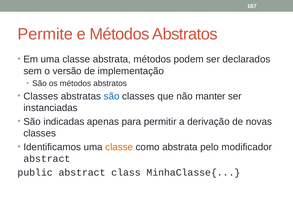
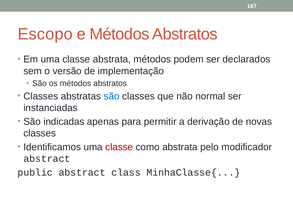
Permite: Permite -> Escopo
manter: manter -> normal
classe at (119, 147) colour: orange -> red
